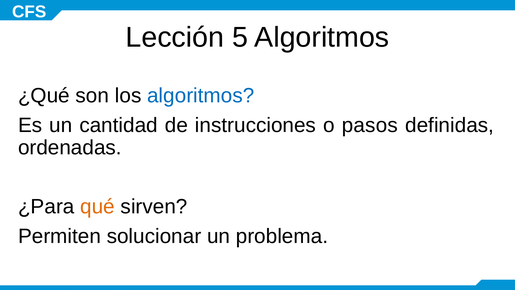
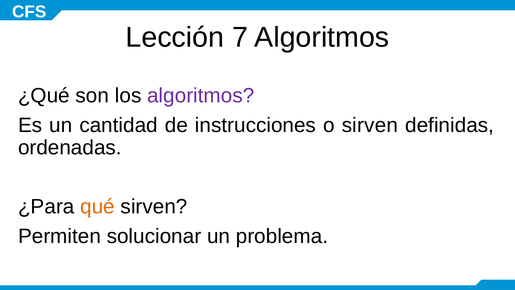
5: 5 -> 7
algoritmos at (201, 95) colour: blue -> purple
o pasos: pasos -> sirven
